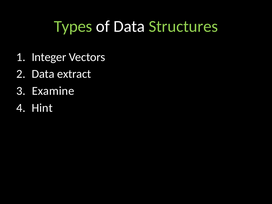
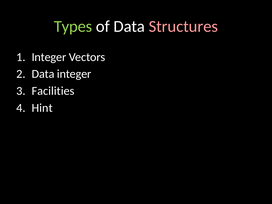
Structures colour: light green -> pink
Data extract: extract -> integer
Examine: Examine -> Facilities
